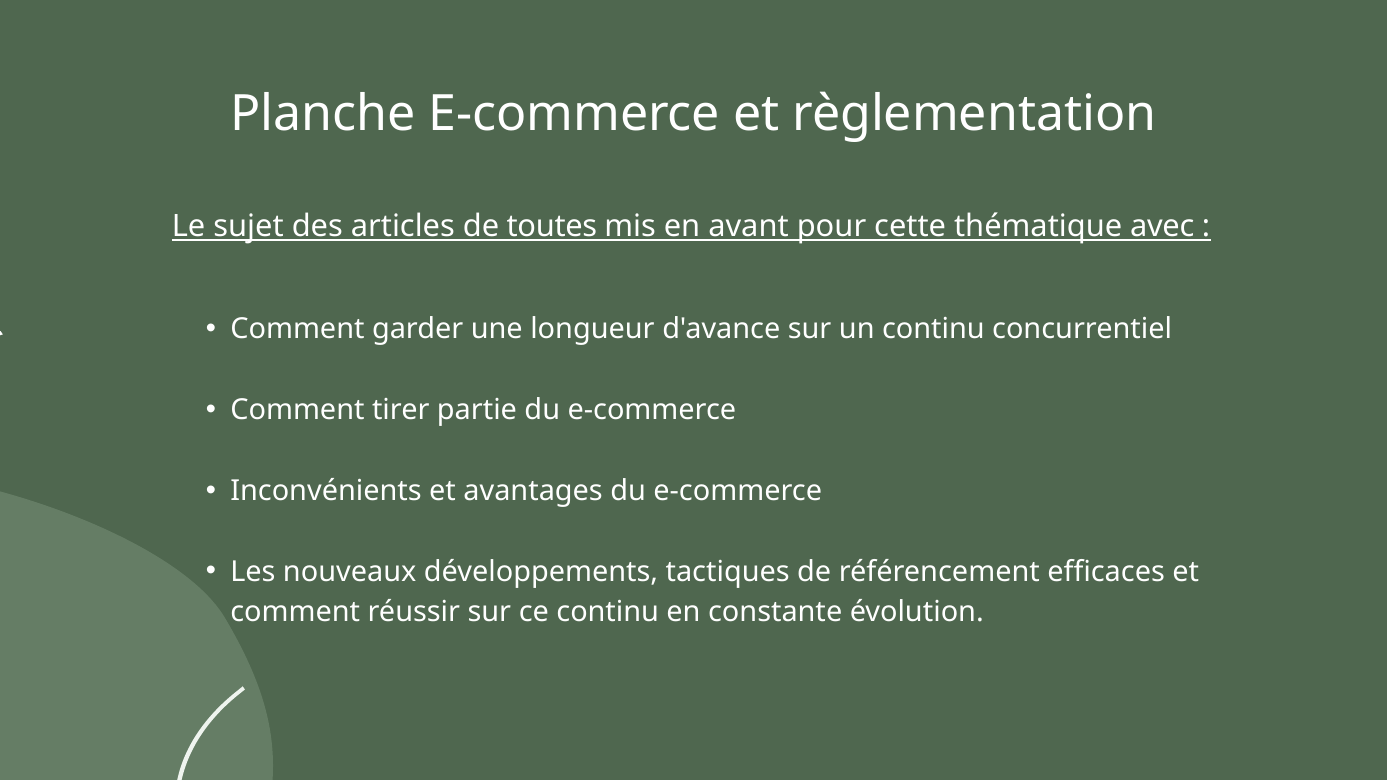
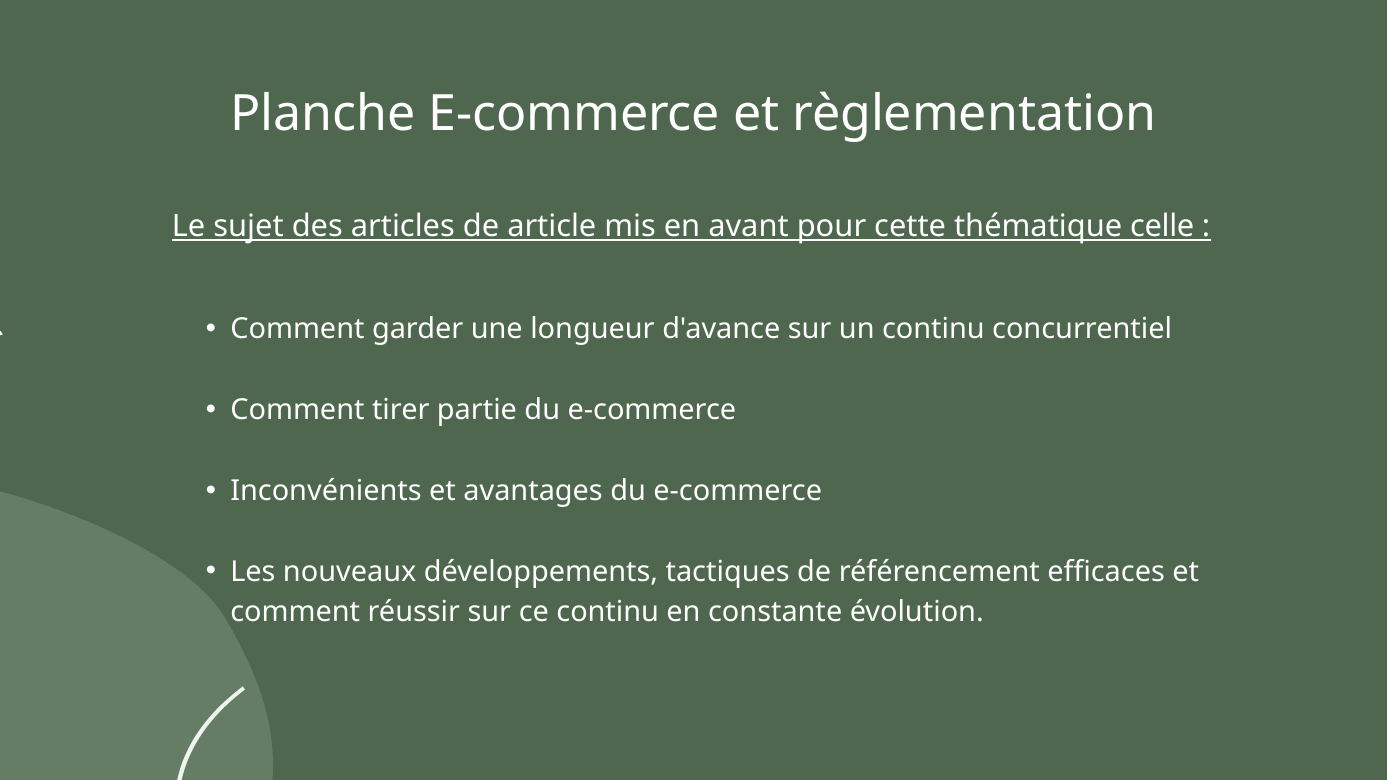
toutes: toutes -> article
avec: avec -> celle
